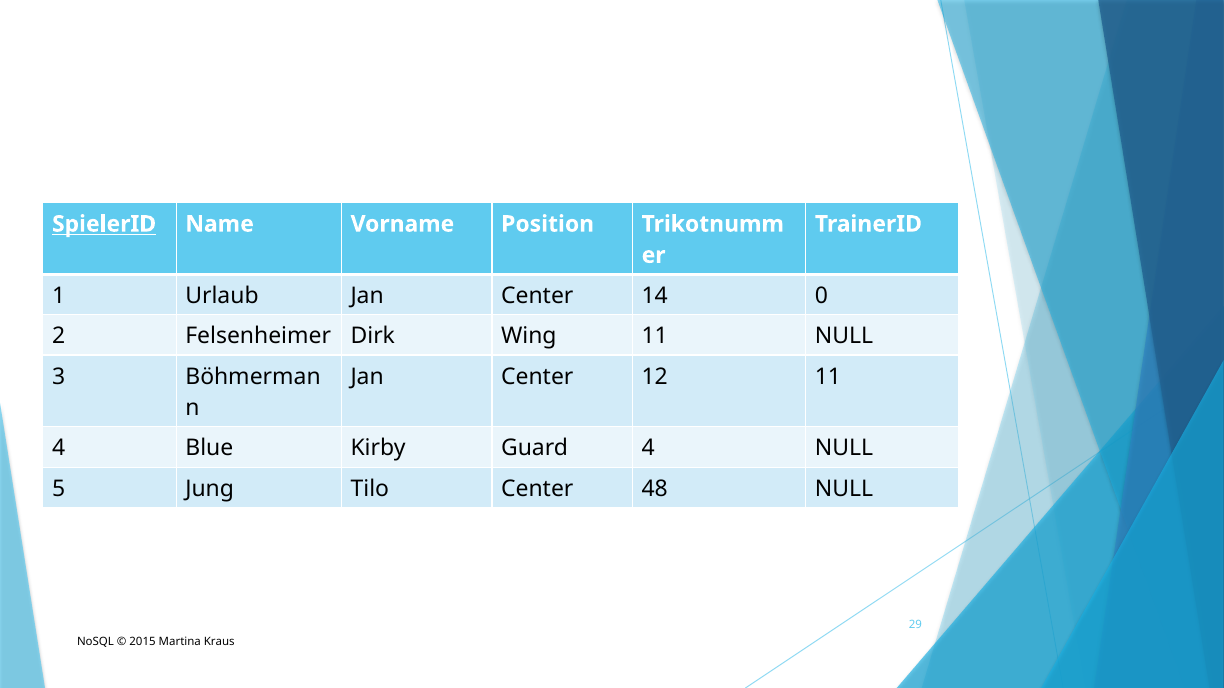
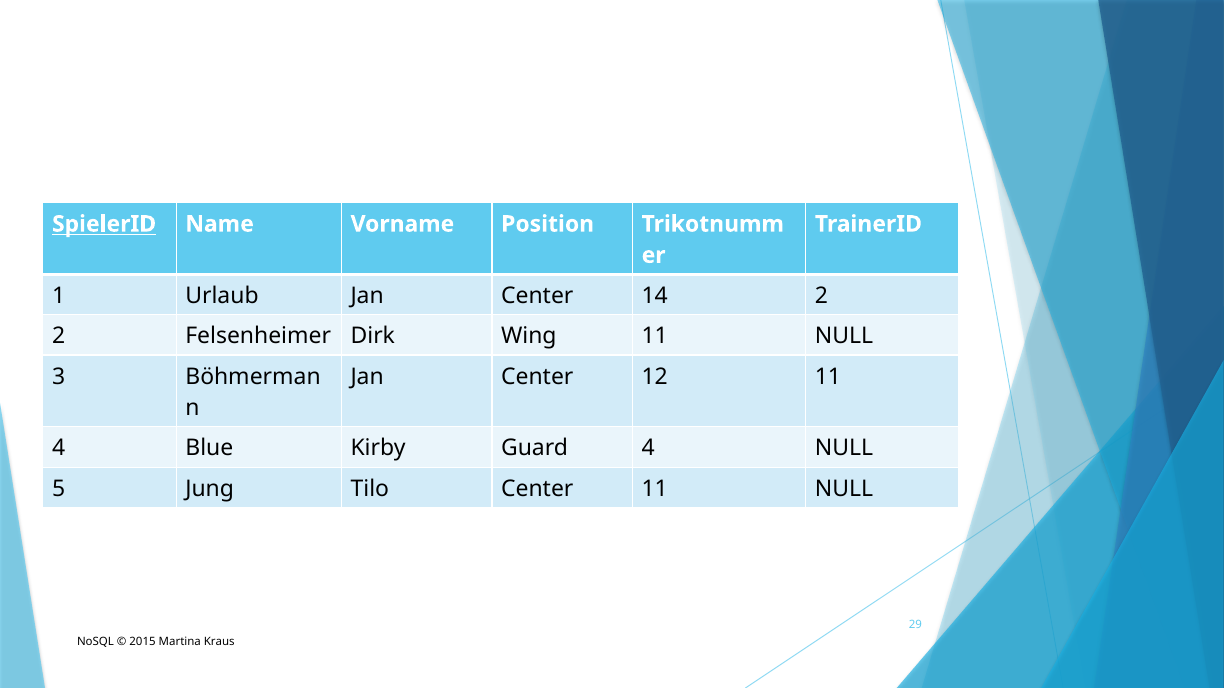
14 0: 0 -> 2
Center 48: 48 -> 11
